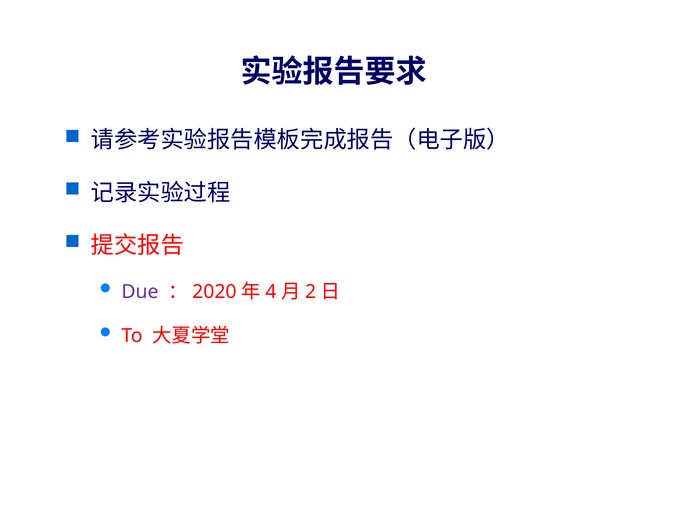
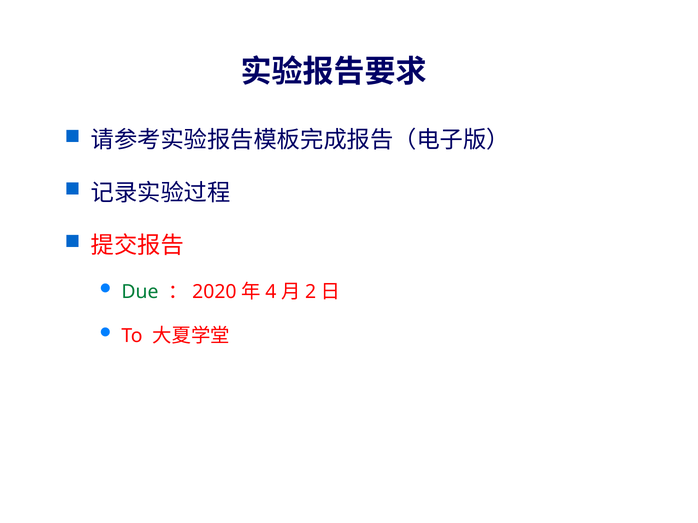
Due colour: purple -> green
